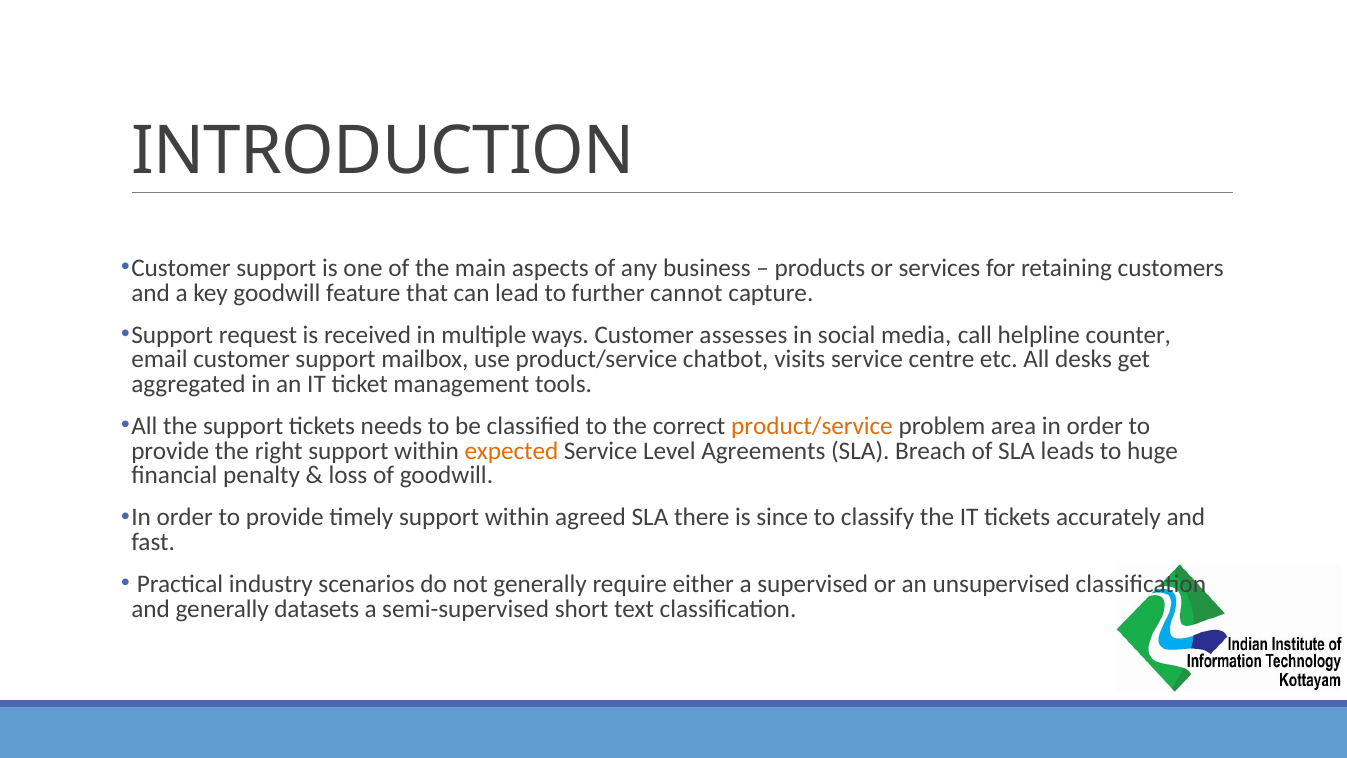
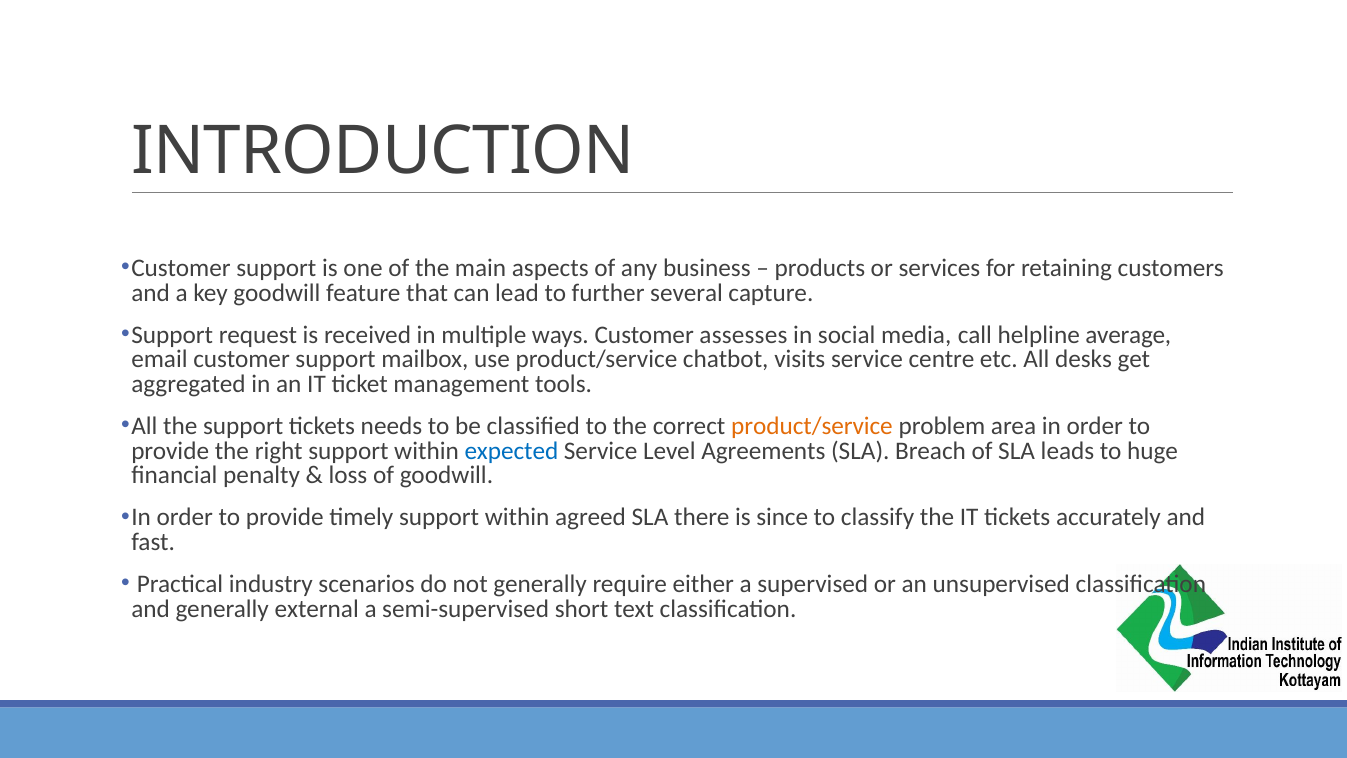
cannot: cannot -> several
counter: counter -> average
expected colour: orange -> blue
datasets: datasets -> external
